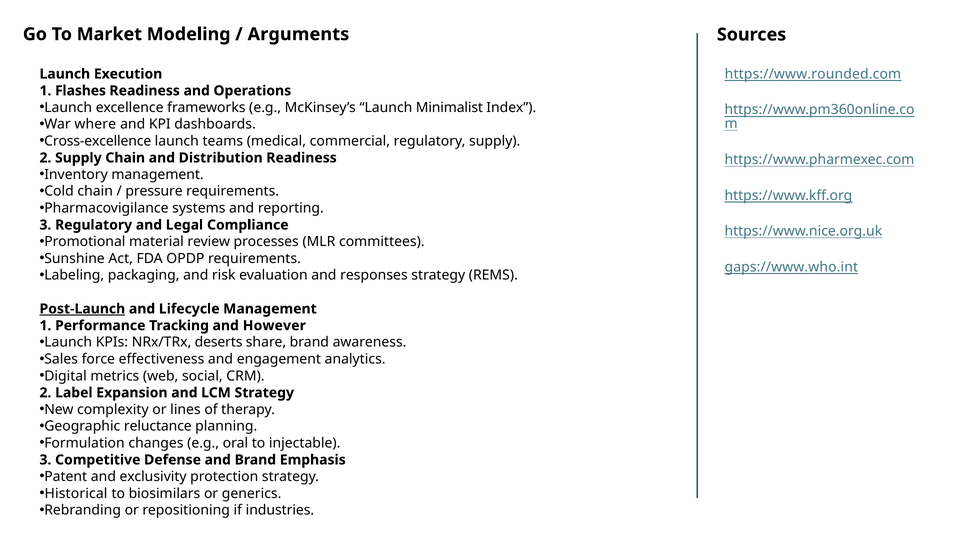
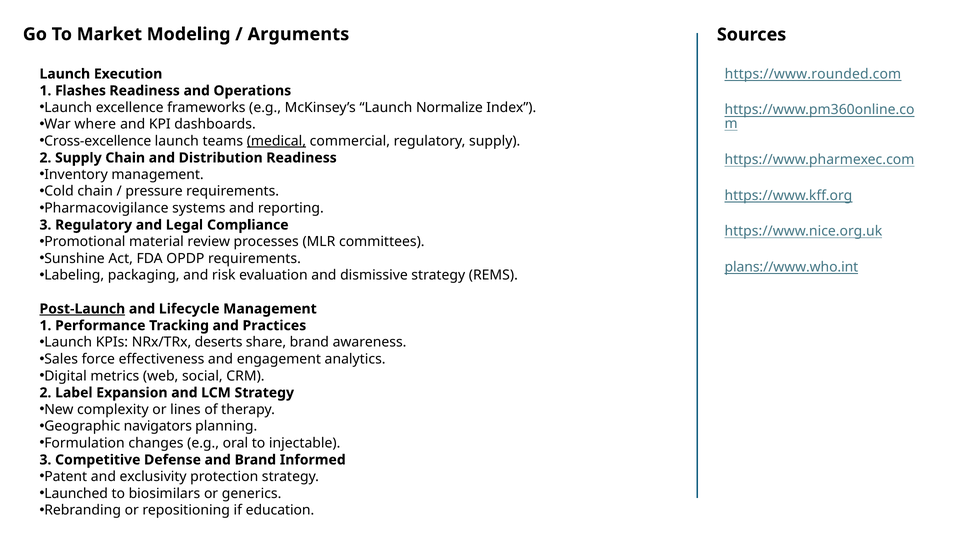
Minimalist: Minimalist -> Normalize
medical underline: none -> present
gaps://www.who.int: gaps://www.who.int -> plans://www.who.int
responses: responses -> dismissive
However: However -> Practices
reluctance: reluctance -> navigators
Emphasis: Emphasis -> Informed
Historical: Historical -> Launched
industries: industries -> education
